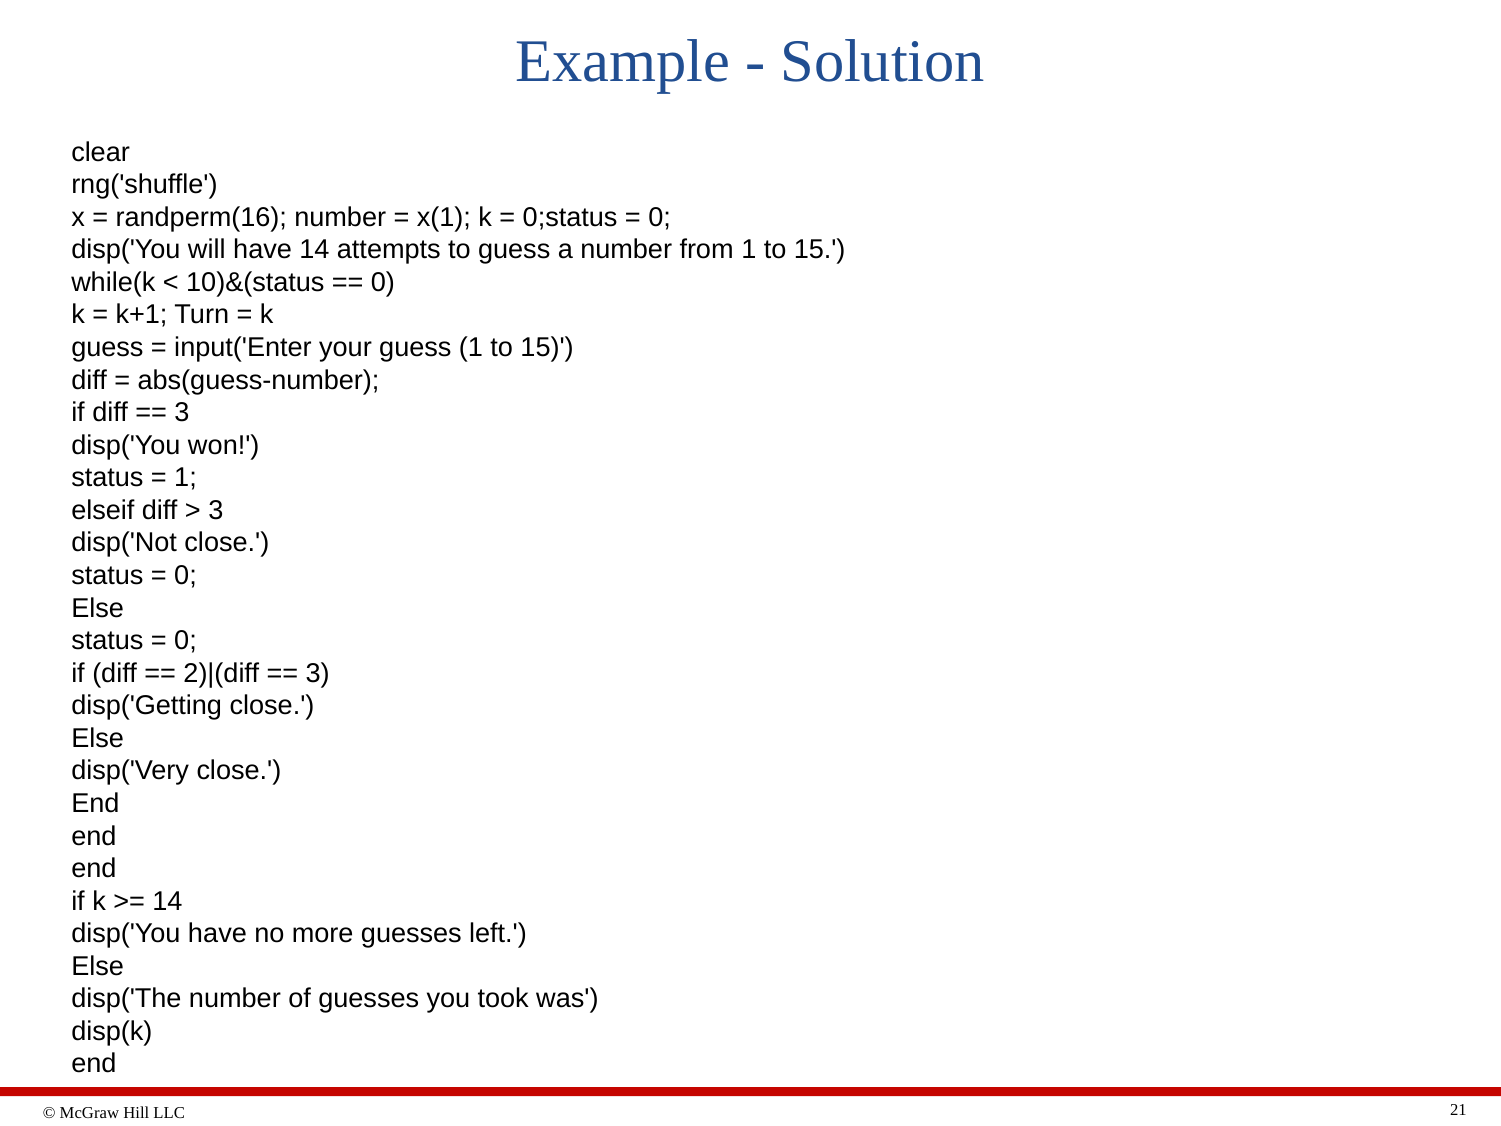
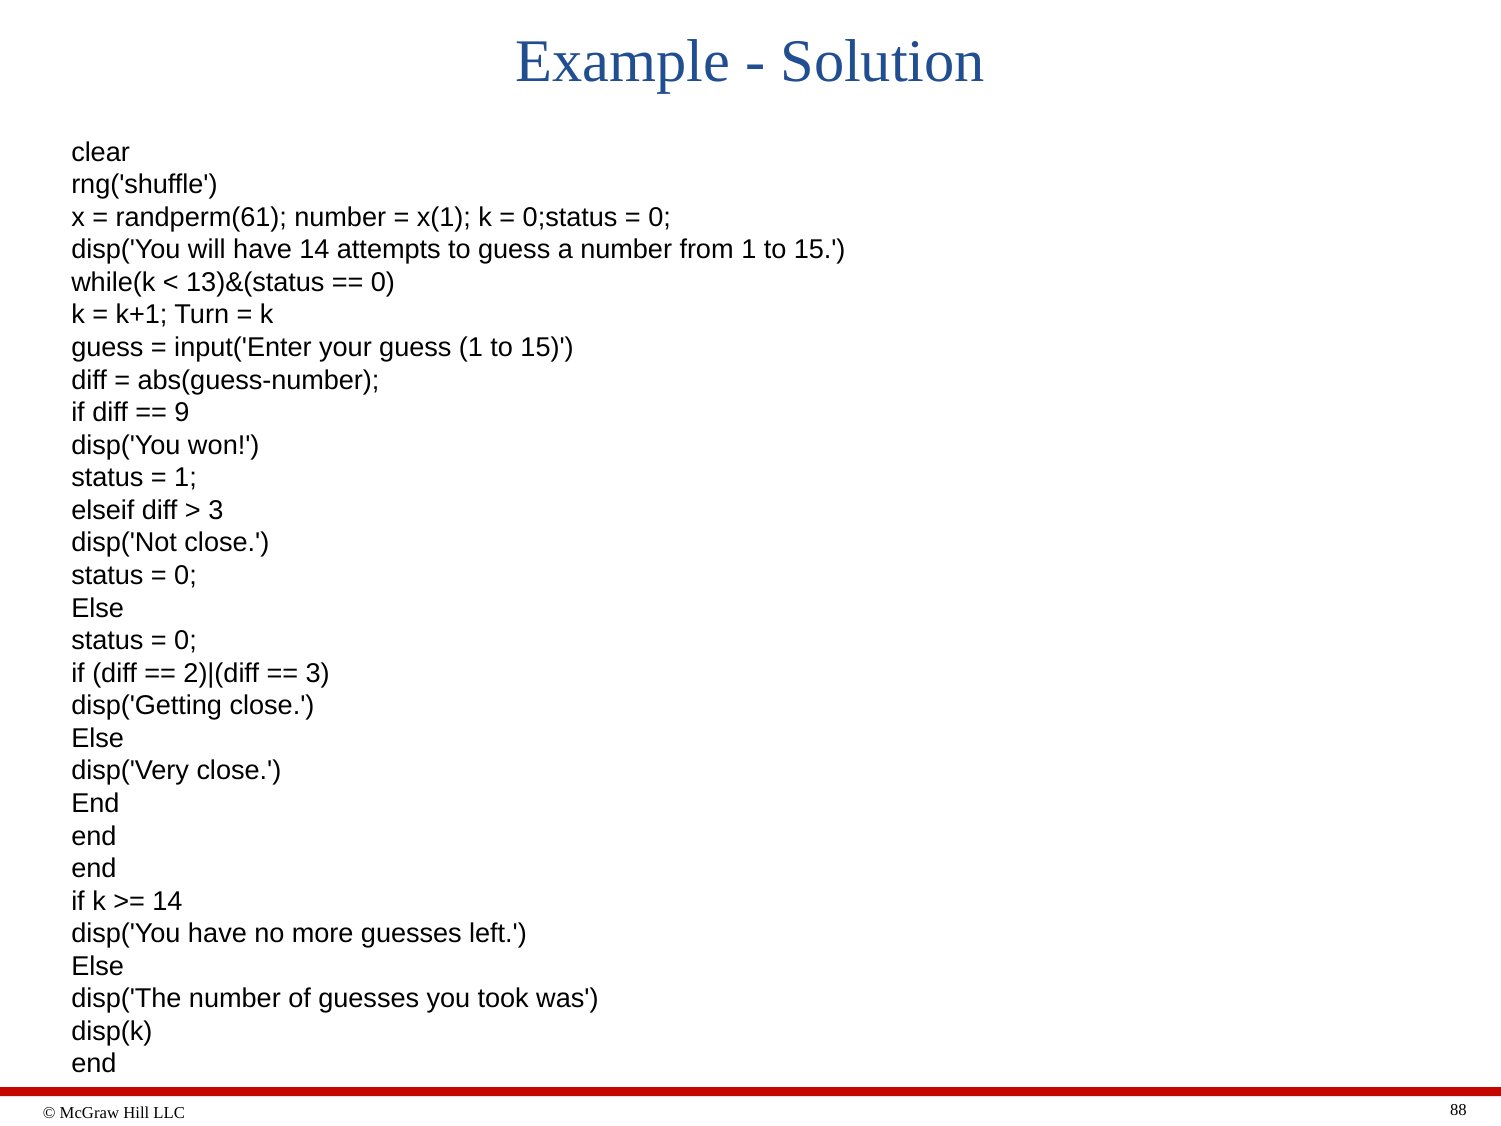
randperm(16: randperm(16 -> randperm(61
10)&(status: 10)&(status -> 13)&(status
3 at (182, 413): 3 -> 9
21: 21 -> 88
